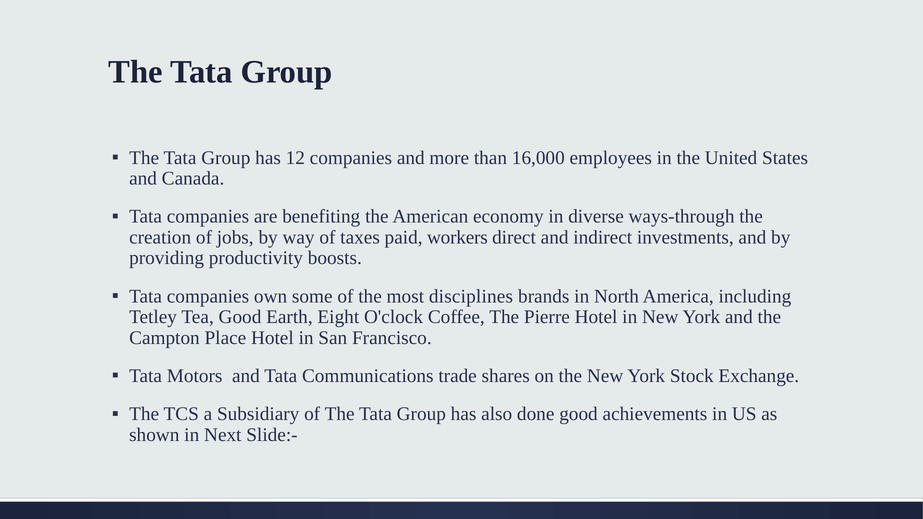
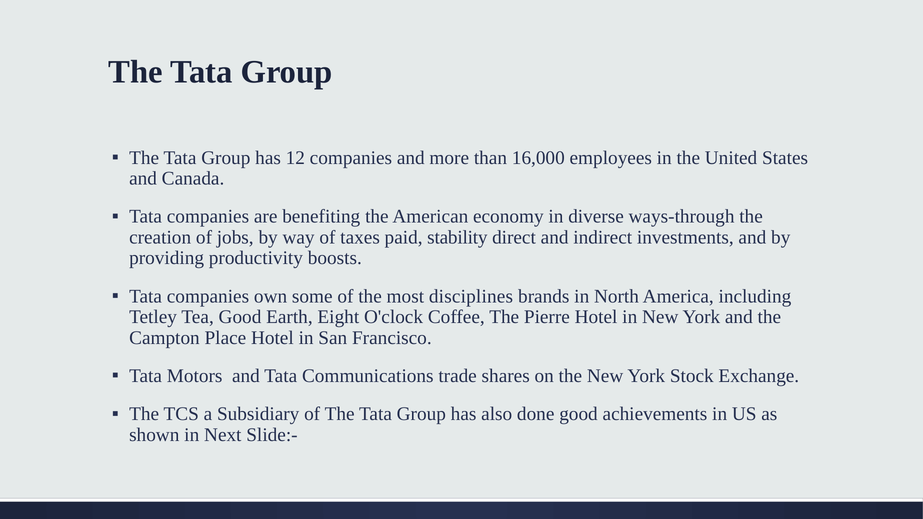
workers: workers -> stability
